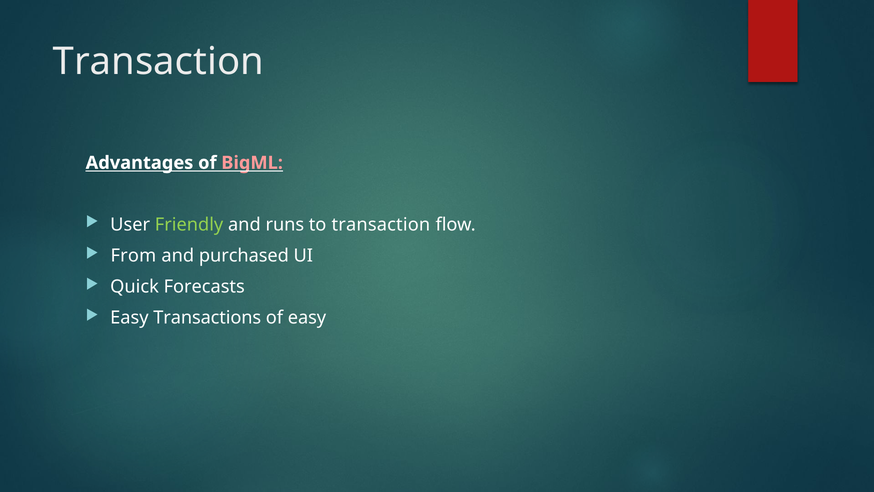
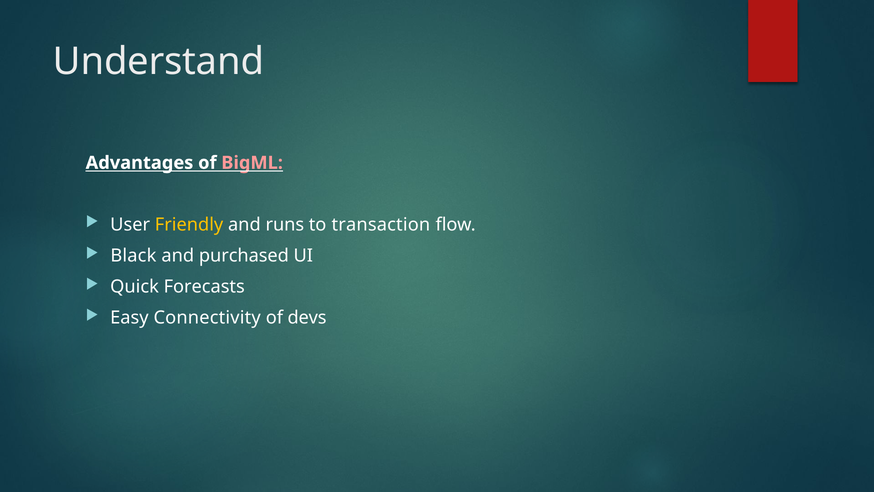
Transaction at (158, 61): Transaction -> Understand
Friendly colour: light green -> yellow
From: From -> Black
Transactions: Transactions -> Connectivity
of easy: easy -> devs
